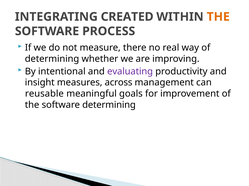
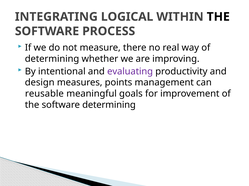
CREATED: CREATED -> LOGICAL
THE at (218, 17) colour: orange -> black
insight: insight -> design
across: across -> points
